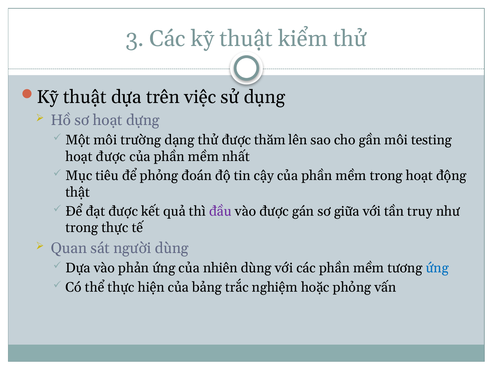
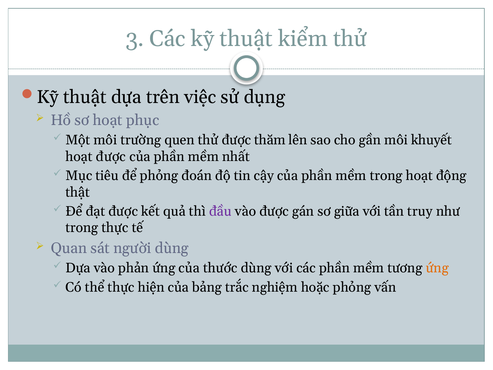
dựng: dựng -> phục
dạng: dạng -> quen
testing: testing -> khuyết
nhiên: nhiên -> thước
ứng at (437, 268) colour: blue -> orange
